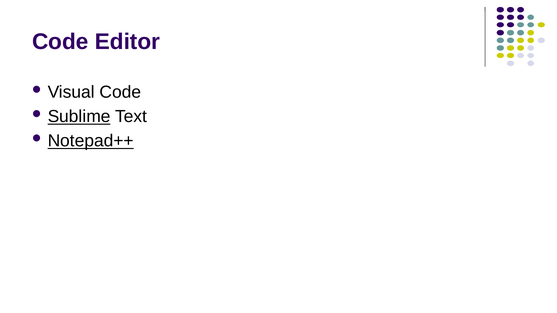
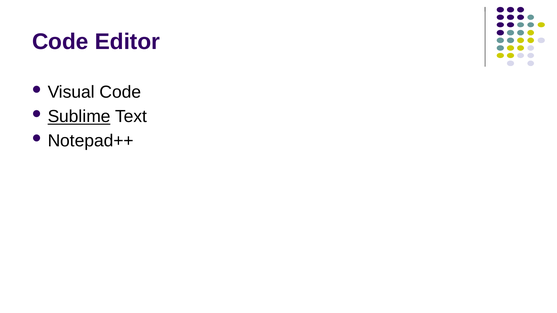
Notepad++ underline: present -> none
